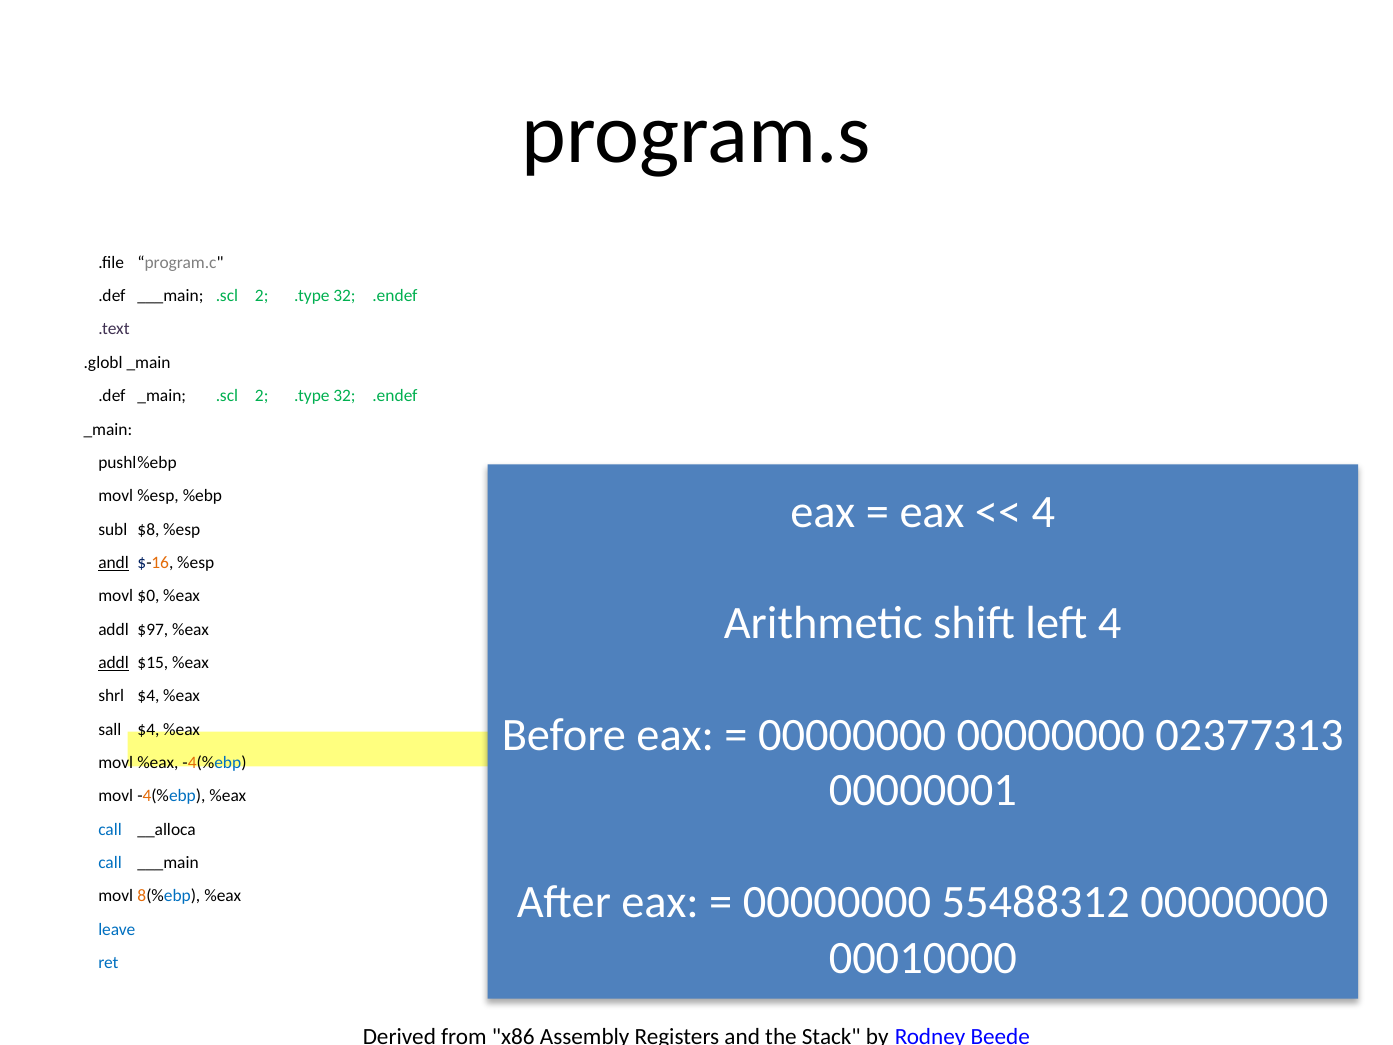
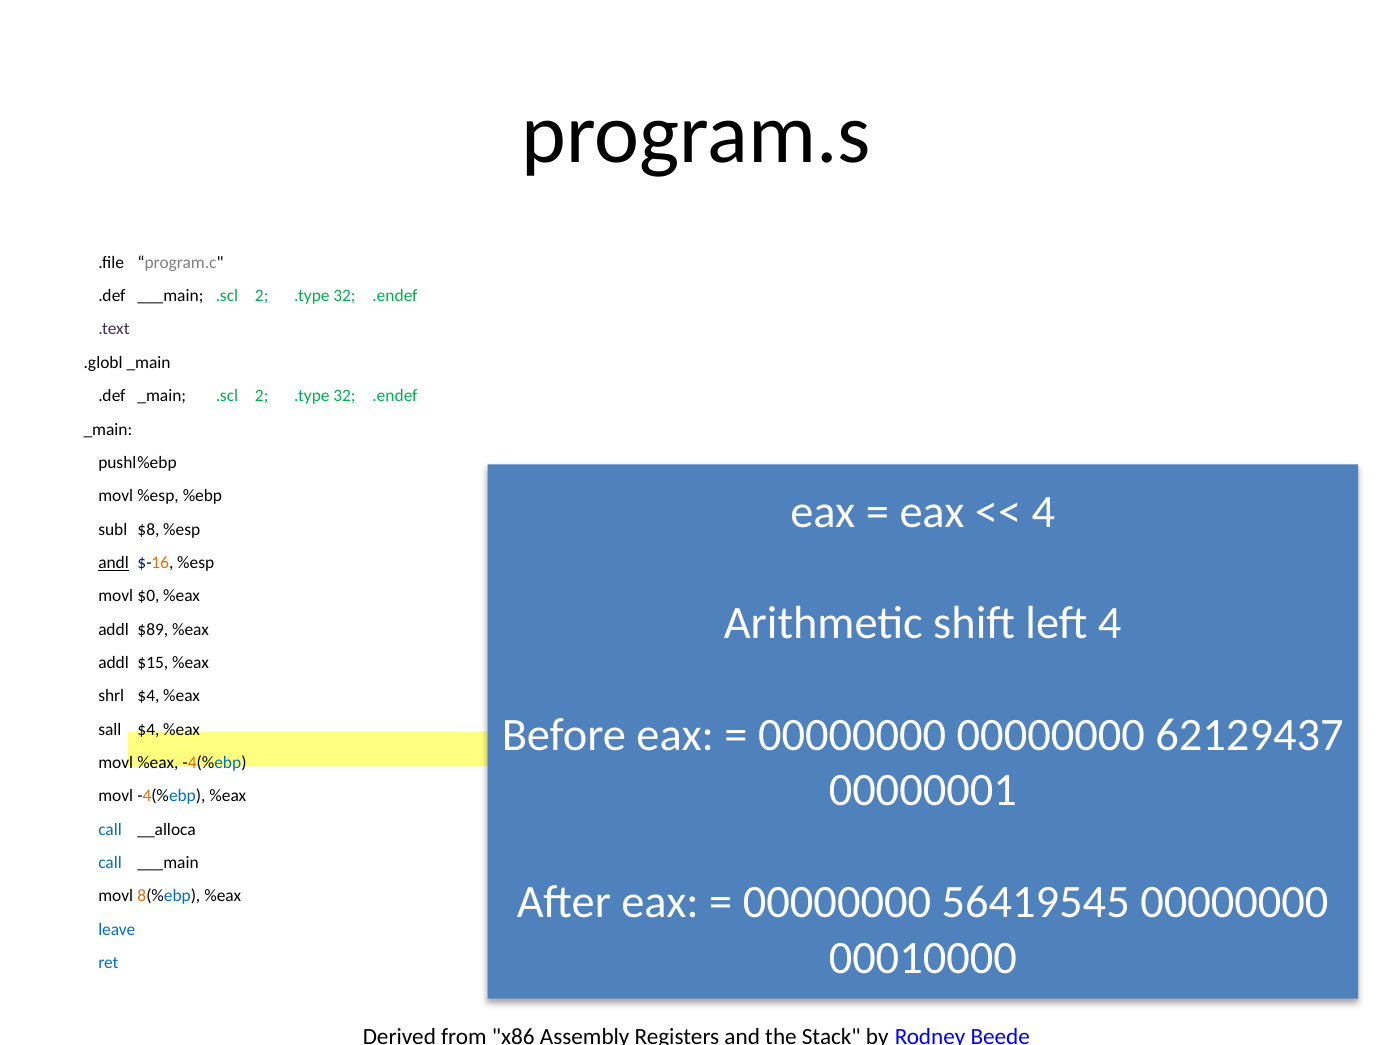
$97: $97 -> $89
addl at (114, 663) underline: present -> none
02377313: 02377313 -> 62129437
55488312: 55488312 -> 56419545
